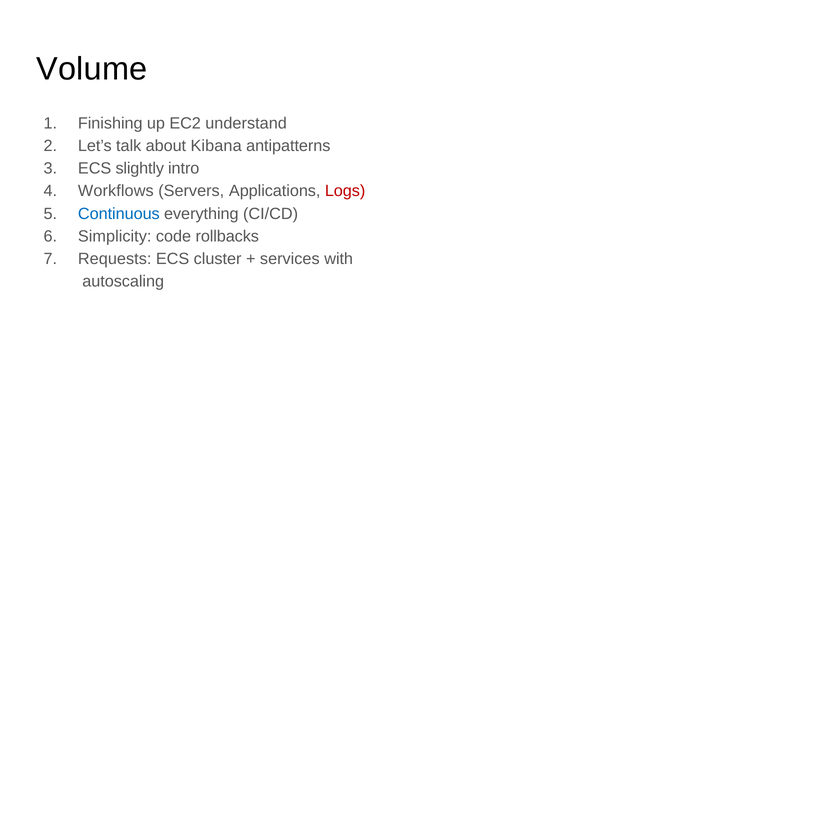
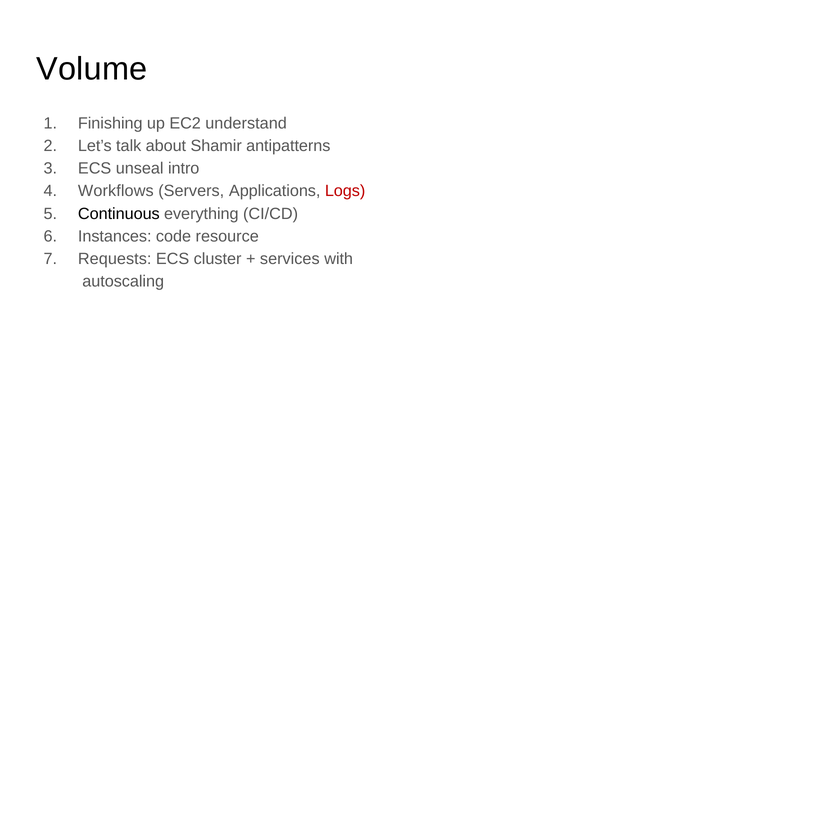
Kibana: Kibana -> Shamir
slightly: slightly -> unseal
Continuous colour: blue -> black
Simplicity: Simplicity -> Instances
rollbacks: rollbacks -> resource
